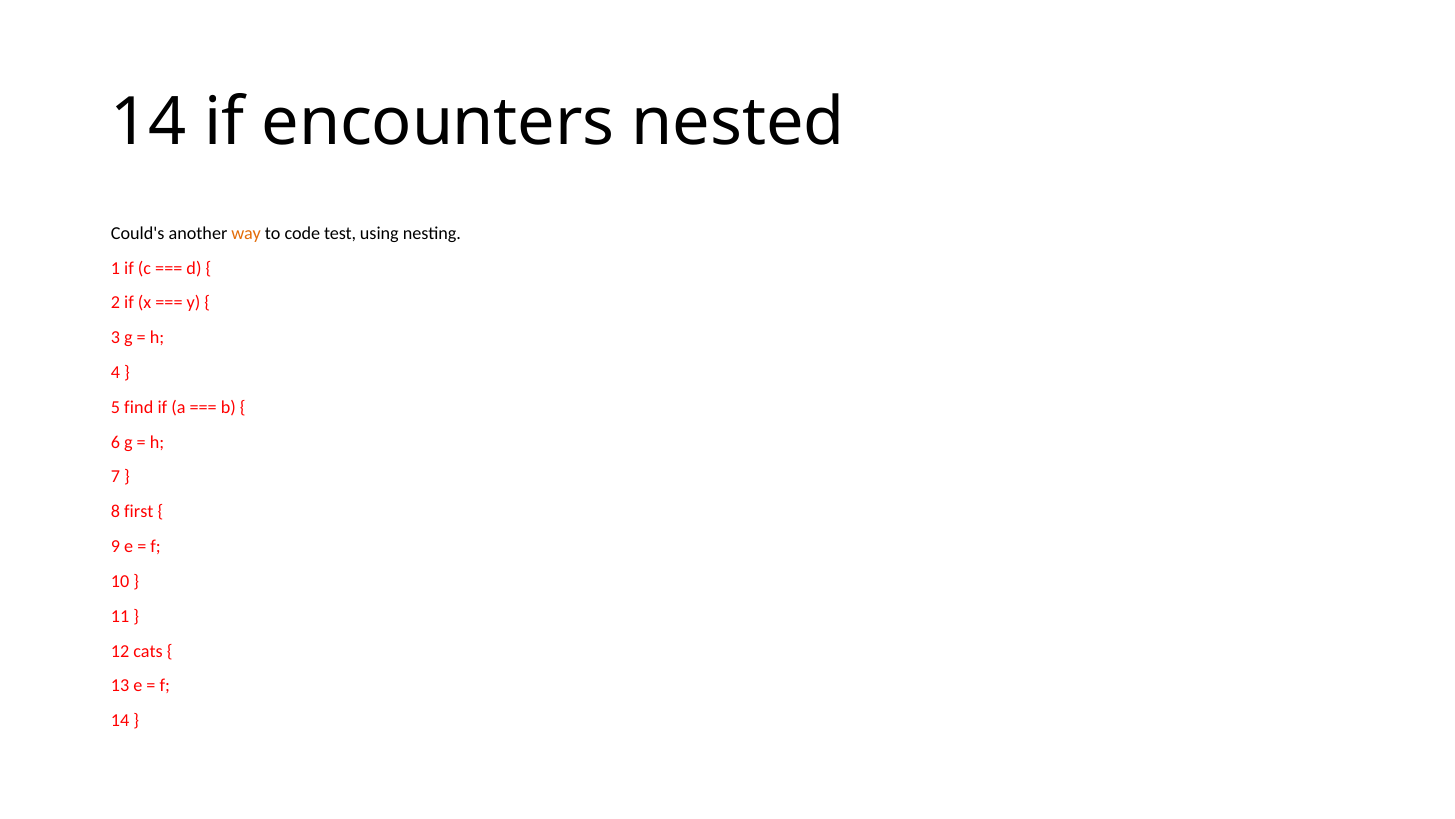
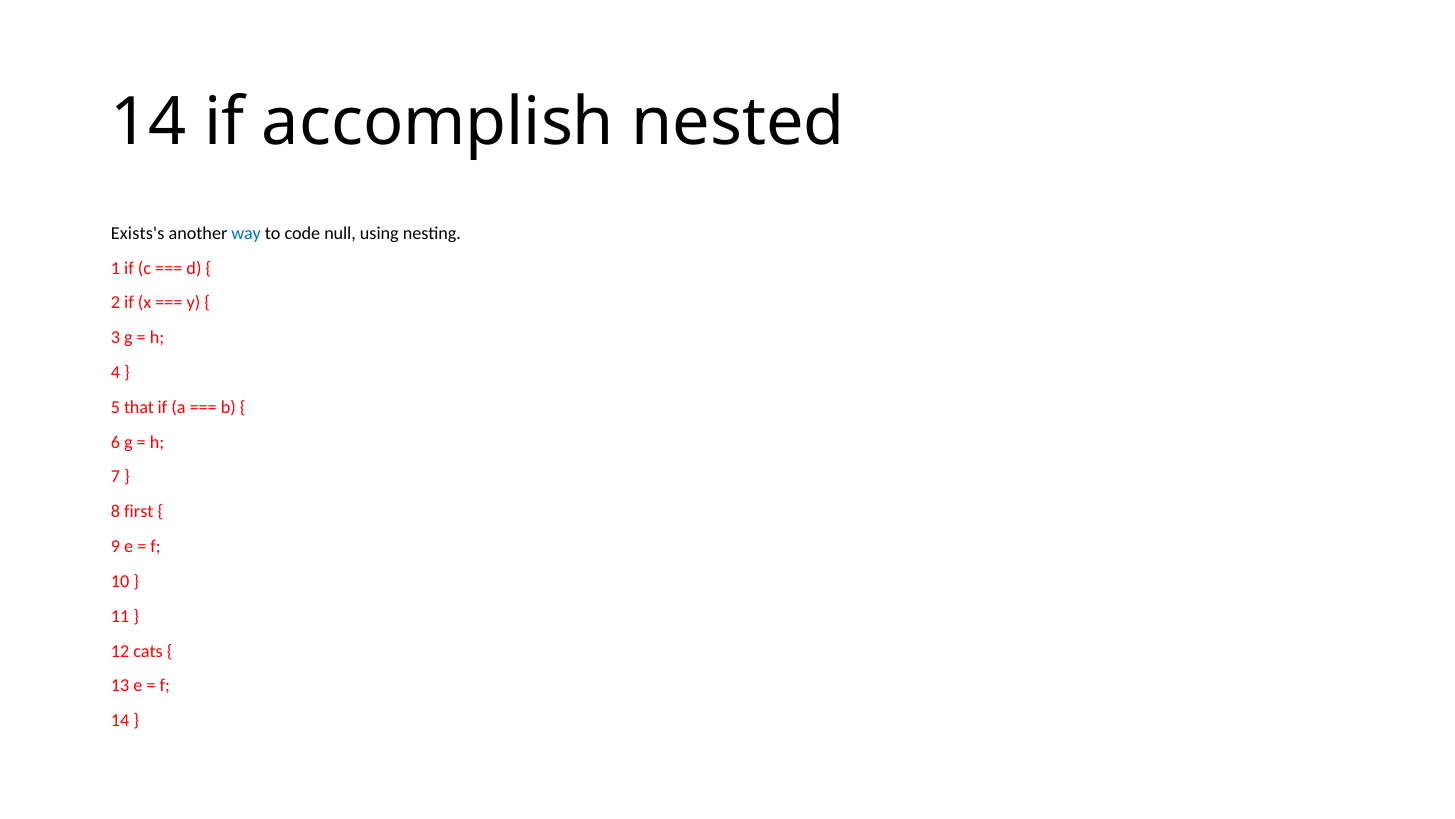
encounters: encounters -> accomplish
Could's: Could's -> Exists's
way colour: orange -> blue
test: test -> null
find: find -> that
